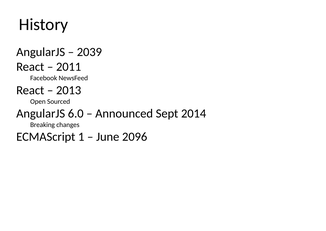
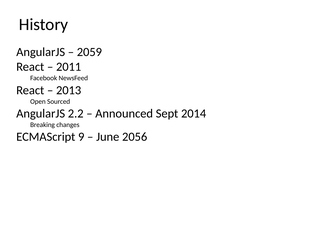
2039: 2039 -> 2059
6.0: 6.0 -> 2.2
1: 1 -> 9
2096: 2096 -> 2056
